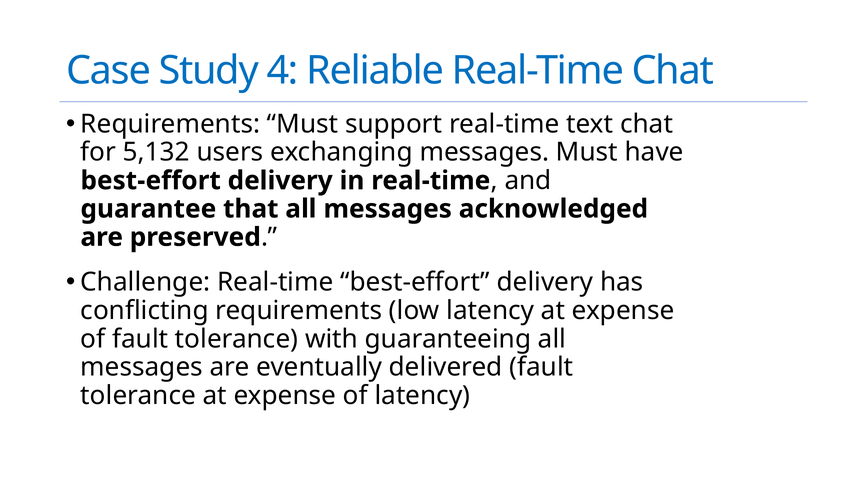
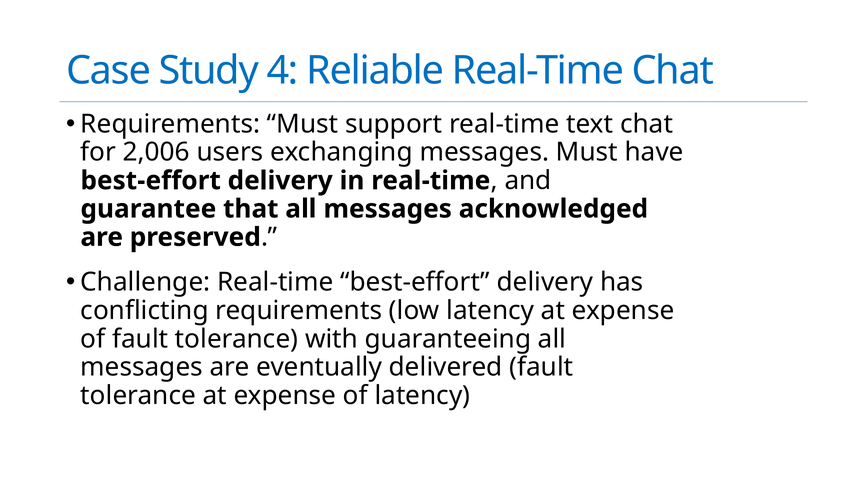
5,132: 5,132 -> 2,006
